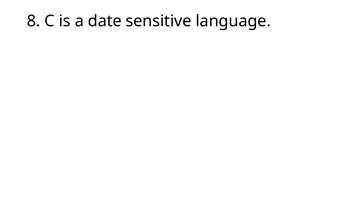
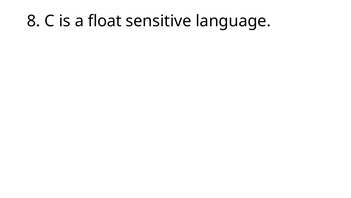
date: date -> float
